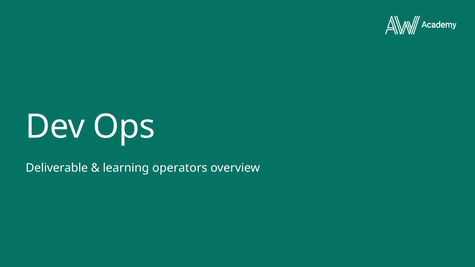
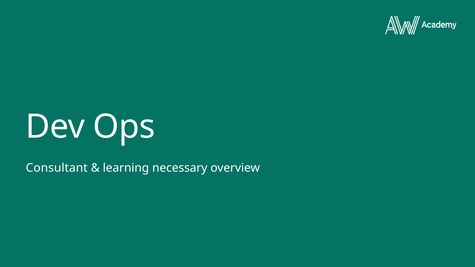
Deliverable: Deliverable -> Consultant
operators: operators -> necessary
